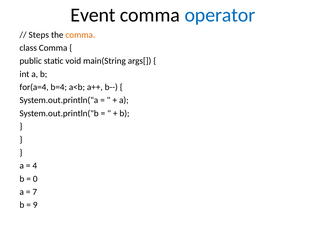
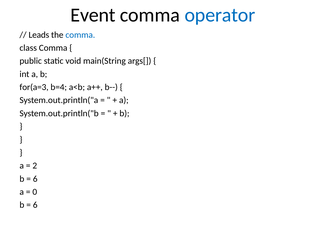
Steps: Steps -> Leads
comma at (80, 35) colour: orange -> blue
for(a=4: for(a=4 -> for(a=3
4: 4 -> 2
0 at (35, 179): 0 -> 6
7: 7 -> 0
9 at (35, 205): 9 -> 6
